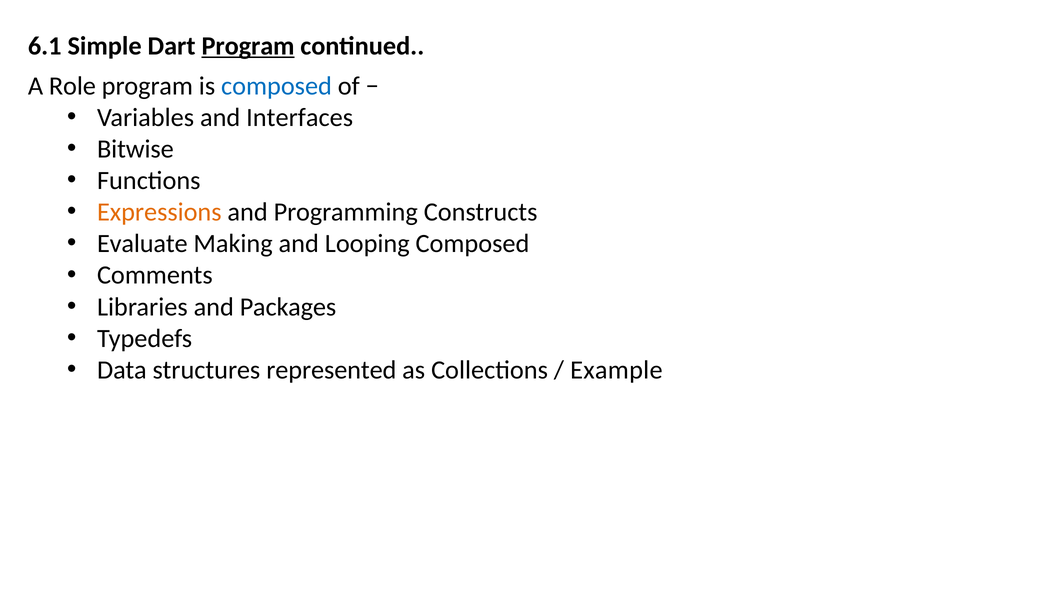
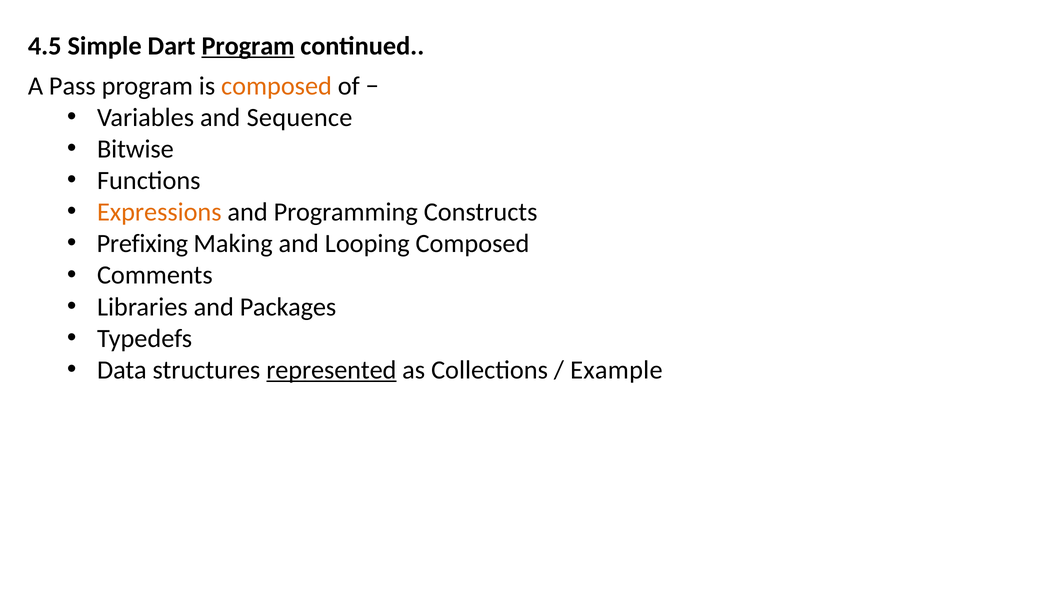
6.1: 6.1 -> 4.5
Role: Role -> Pass
composed at (277, 86) colour: blue -> orange
Interfaces: Interfaces -> Sequence
Evaluate: Evaluate -> Prefixing
represented underline: none -> present
